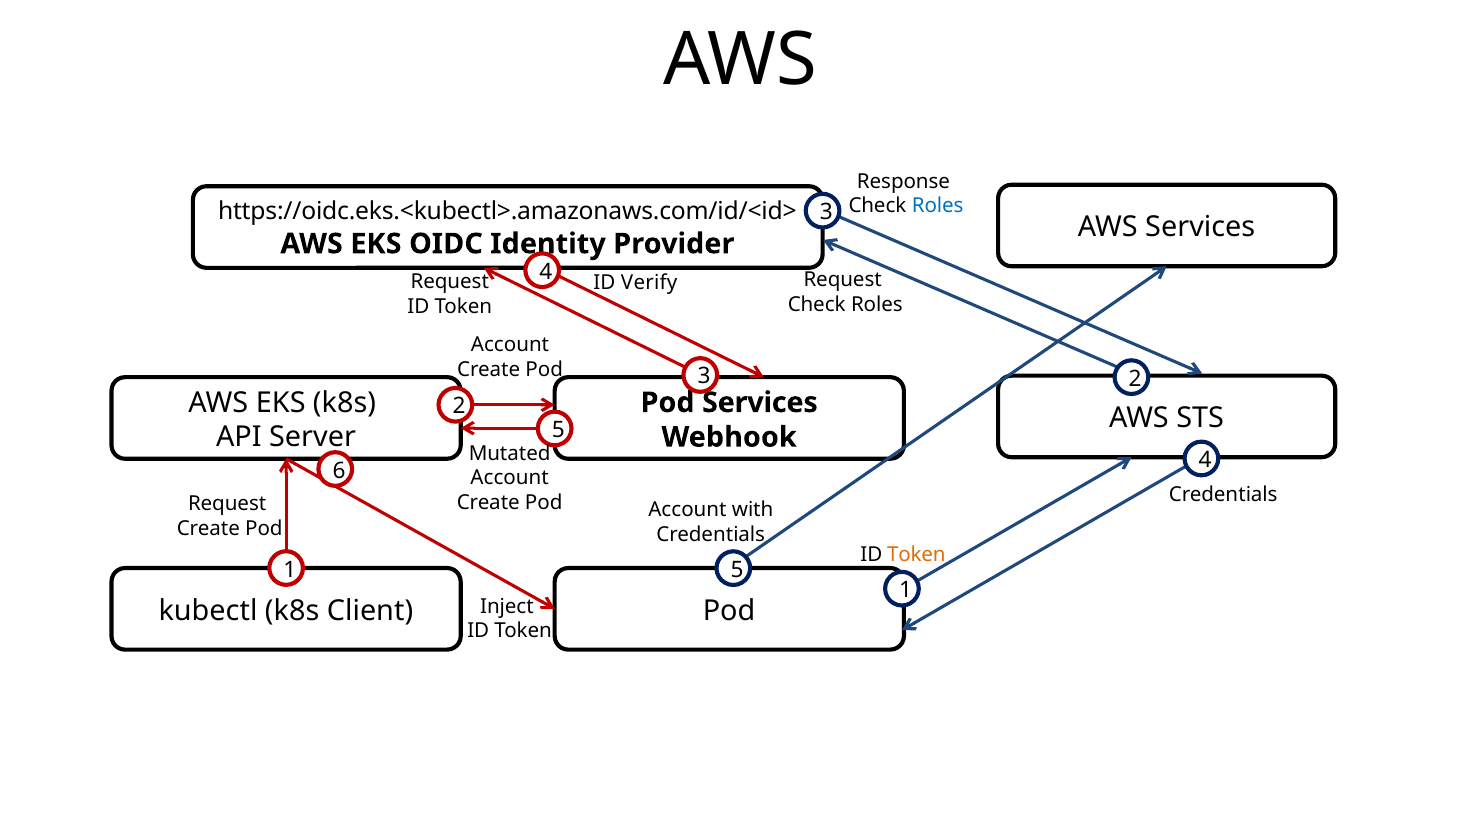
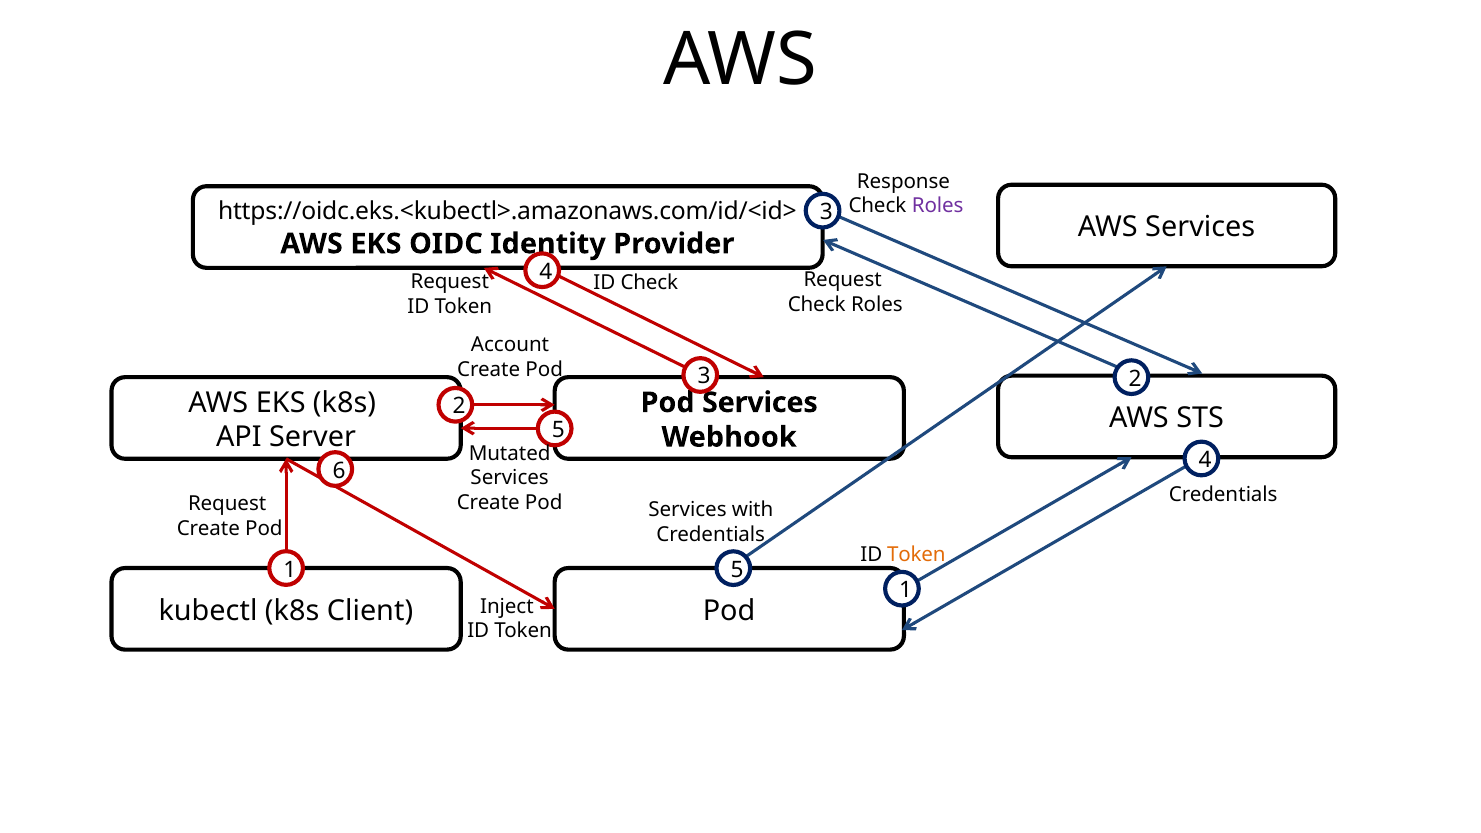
Roles at (938, 206) colour: blue -> purple
ID Verify: Verify -> Check
Account at (510, 478): Account -> Services
Account at (687, 510): Account -> Services
